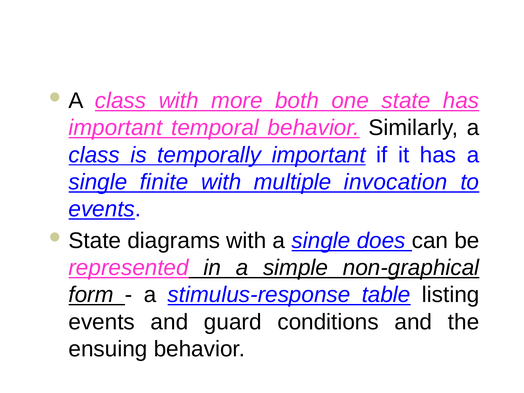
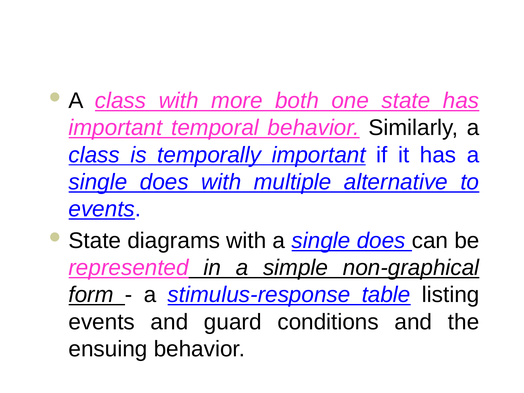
finite at (164, 182): finite -> does
invocation: invocation -> alternative
